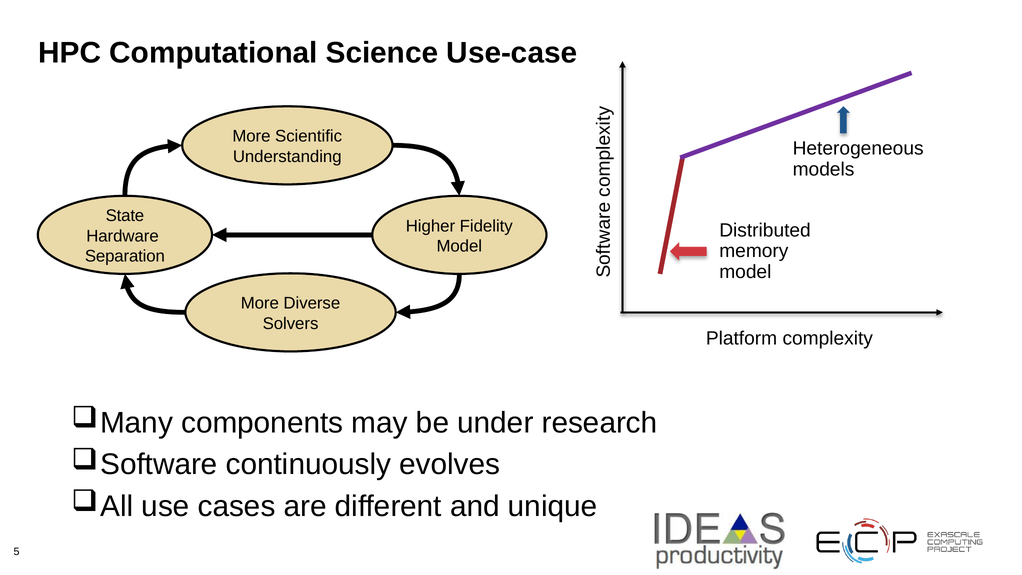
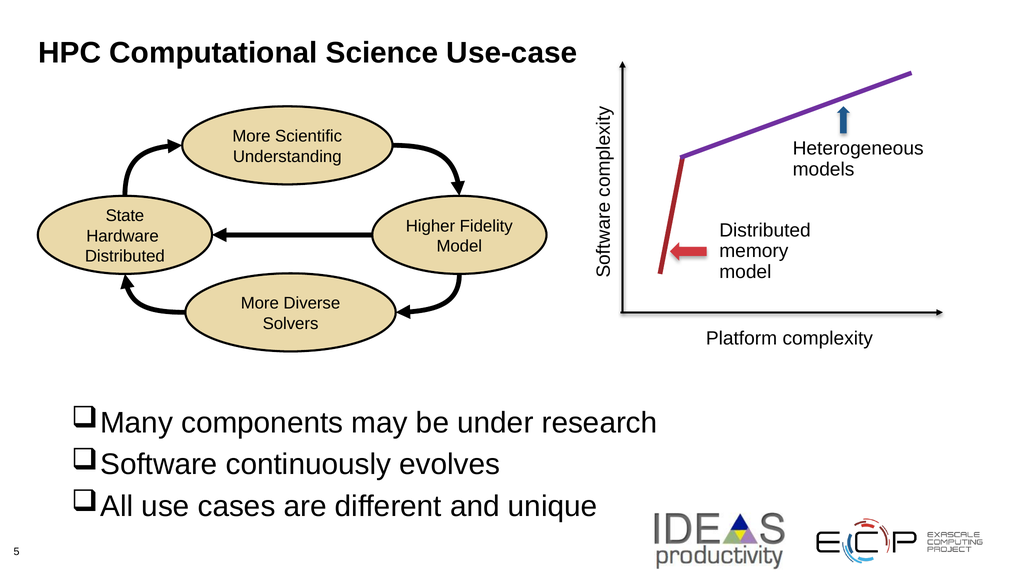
Separation at (125, 256): Separation -> Distributed
